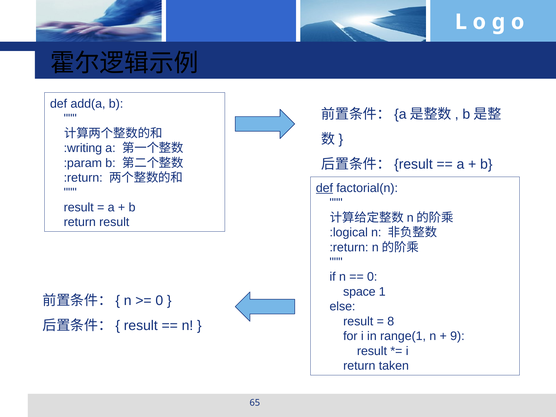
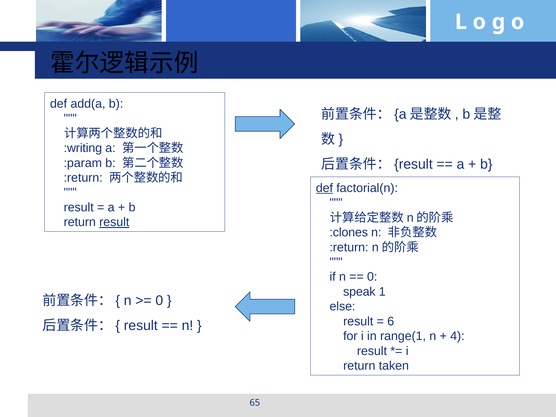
result at (114, 222) underline: none -> present
:logical: :logical -> :clones
space: space -> speak
8: 8 -> 6
9: 9 -> 4
